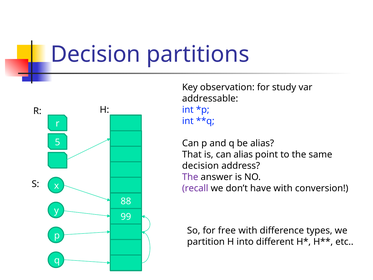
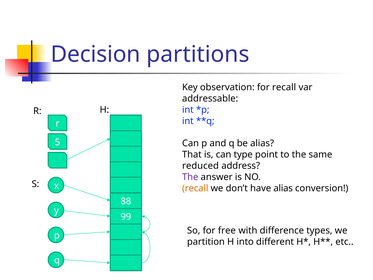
for study: study -> recall
can alias: alias -> type
decision at (200, 166): decision -> reduced
recall at (195, 188) colour: purple -> orange
have with: with -> alias
